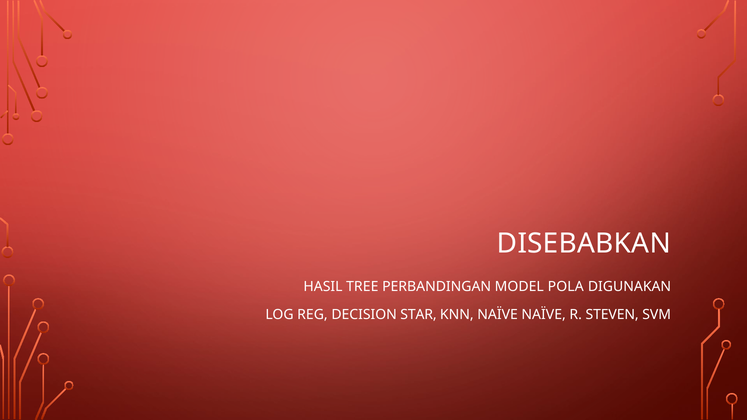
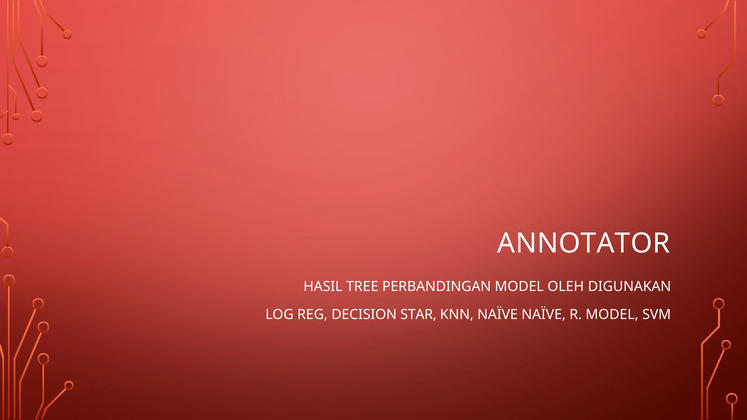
DISEBABKAN: DISEBABKAN -> ANNOTATOR
POLA: POLA -> OLEH
R STEVEN: STEVEN -> MODEL
